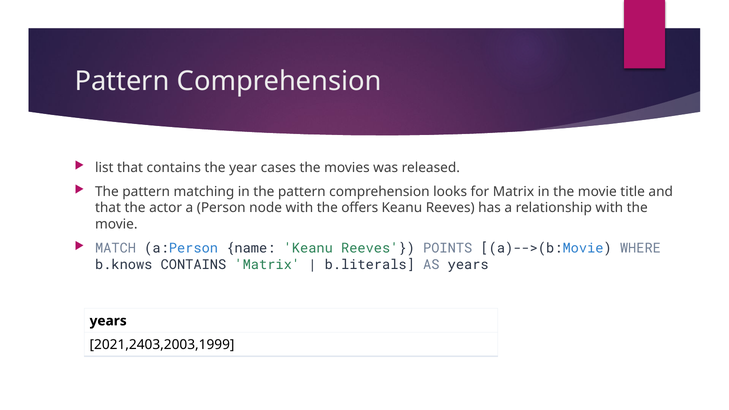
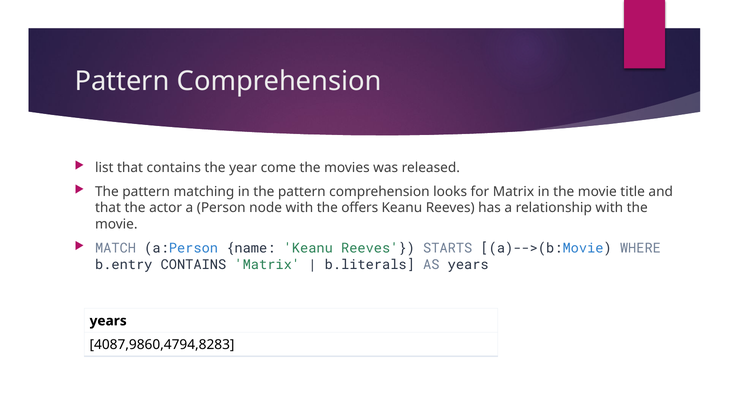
cases: cases -> come
POINTS: POINTS -> STARTS
b.knows: b.knows -> b.entry
2021,2403,2003,1999: 2021,2403,2003,1999 -> 4087,9860,4794,8283
